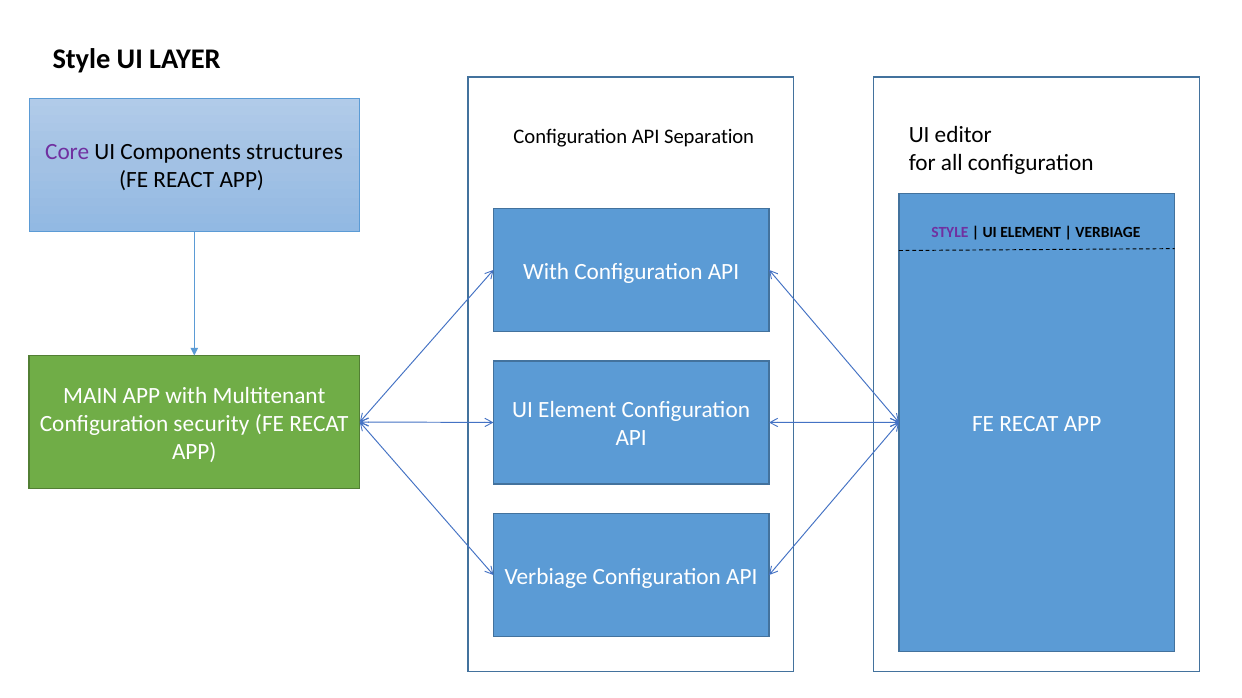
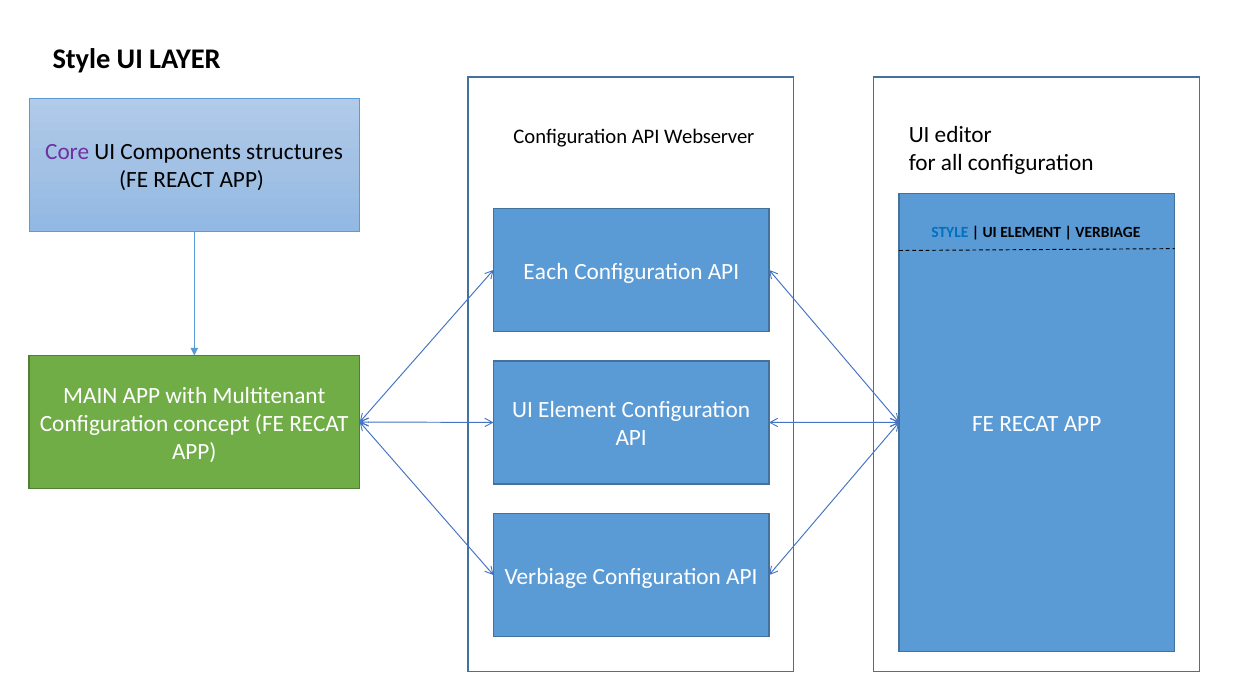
Separation: Separation -> Webserver
STYLE at (950, 233) colour: purple -> blue
With at (546, 272): With -> Each
security: security -> concept
